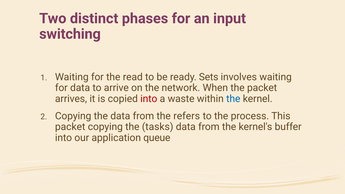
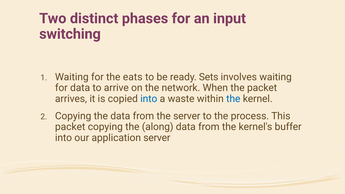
read: read -> eats
into at (149, 99) colour: red -> blue
the refers: refers -> server
tasks: tasks -> along
application queue: queue -> server
